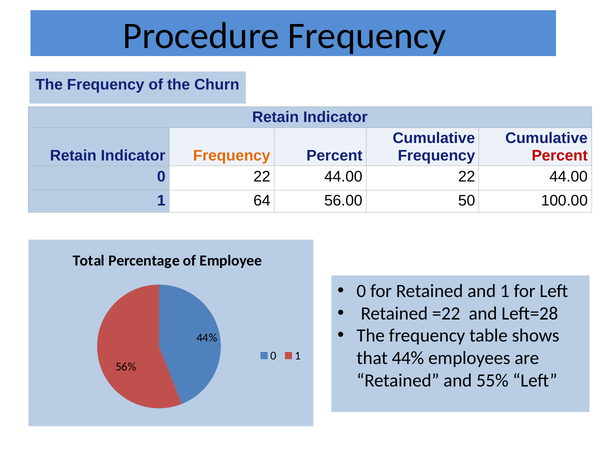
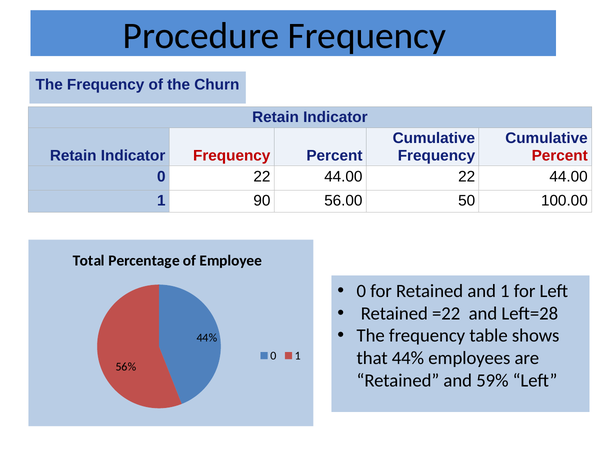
Frequency at (232, 156) colour: orange -> red
64: 64 -> 90
55%: 55% -> 59%
